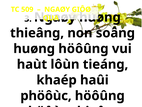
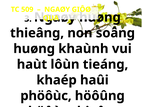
huøng höôûng: höôûng -> khaùnh
